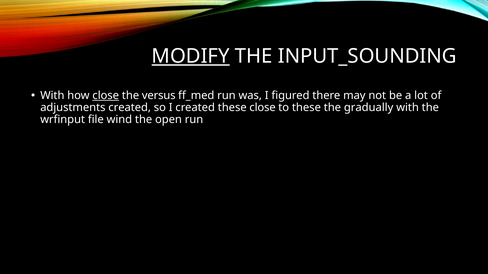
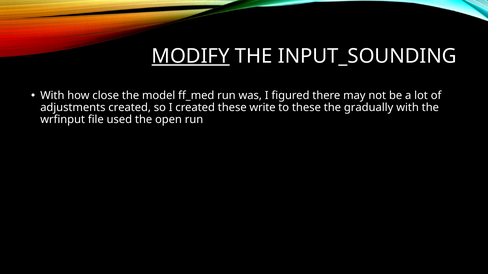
close at (106, 96) underline: present -> none
versus: versus -> model
these close: close -> write
wind: wind -> used
